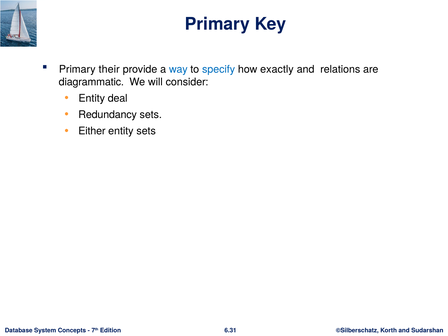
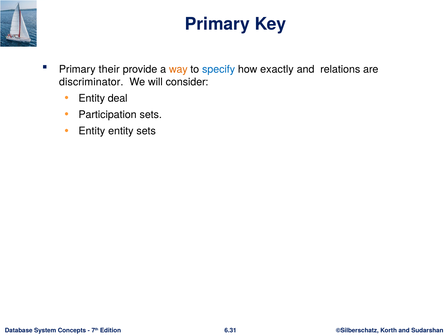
way colour: blue -> orange
diagrammatic: diagrammatic -> discriminator
Redundancy: Redundancy -> Participation
Either at (92, 131): Either -> Entity
